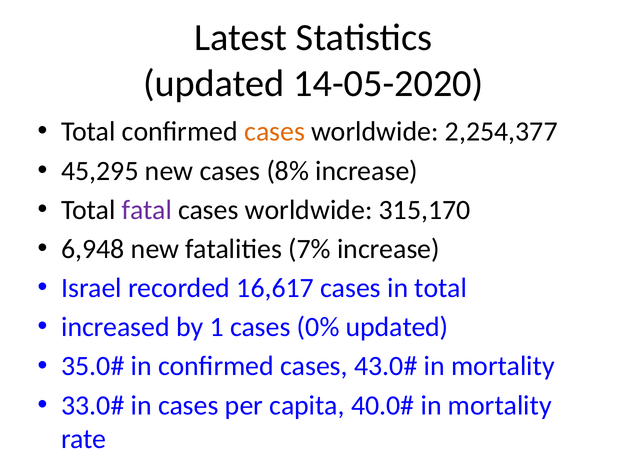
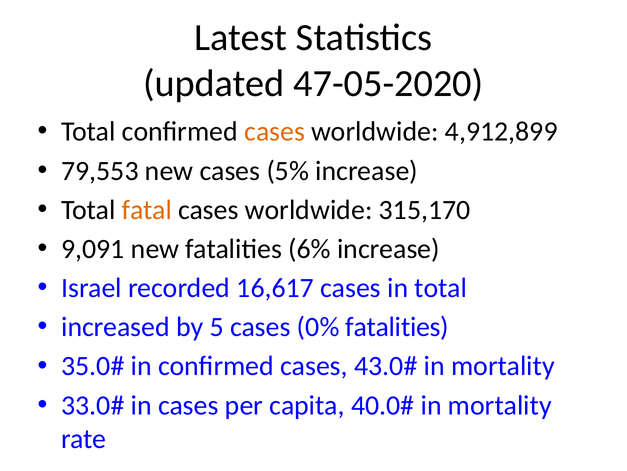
14-05-2020: 14-05-2020 -> 47-05-2020
2,254,377: 2,254,377 -> 4,912,899
45,295: 45,295 -> 79,553
8%: 8% -> 5%
fatal colour: purple -> orange
6,948: 6,948 -> 9,091
7%: 7% -> 6%
1: 1 -> 5
0% updated: updated -> fatalities
